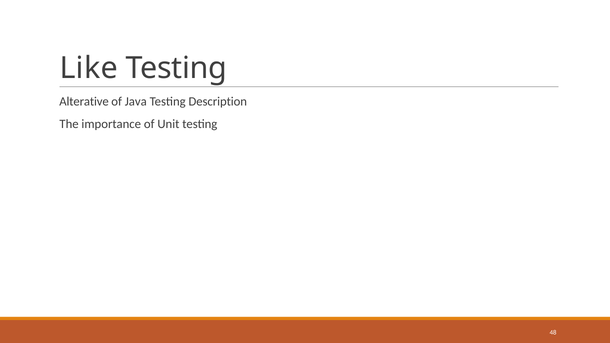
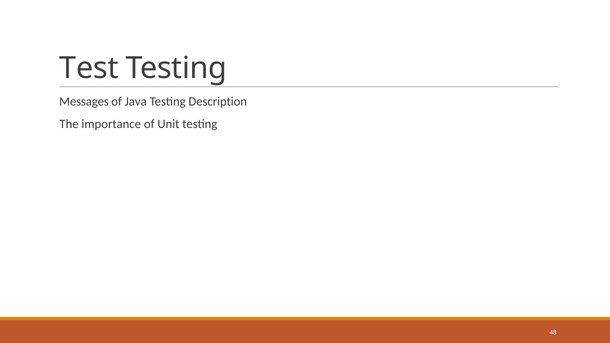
Like: Like -> Test
Alterative: Alterative -> Messages
